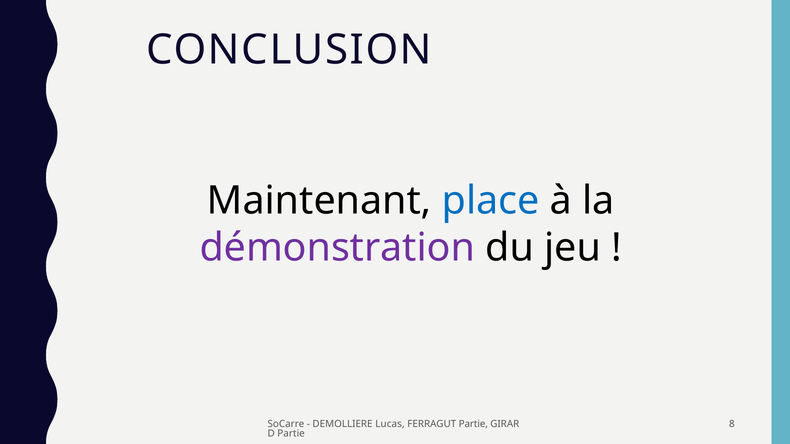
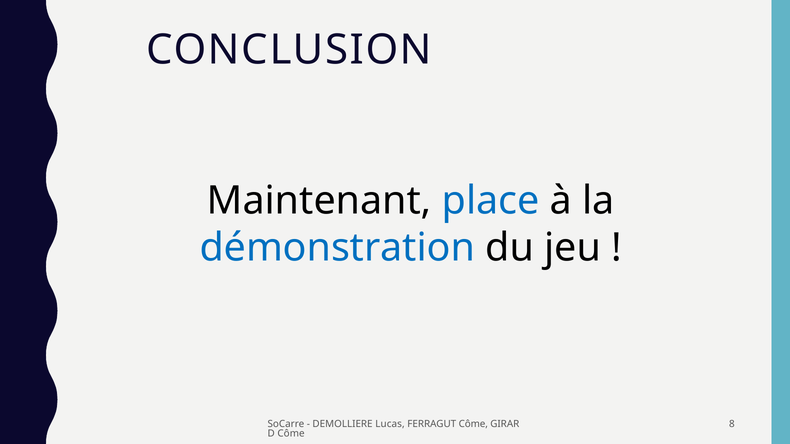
démonstration colour: purple -> blue
FERRAGUT Partie: Partie -> Côme
Partie at (291, 434): Partie -> Côme
